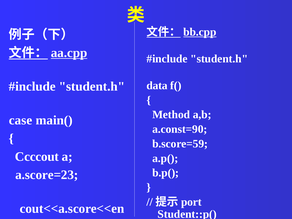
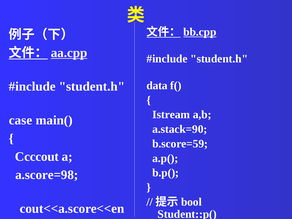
Method: Method -> Istream
a.const=90: a.const=90 -> a.stack=90
a.score=23: a.score=23 -> a.score=98
port: port -> bool
